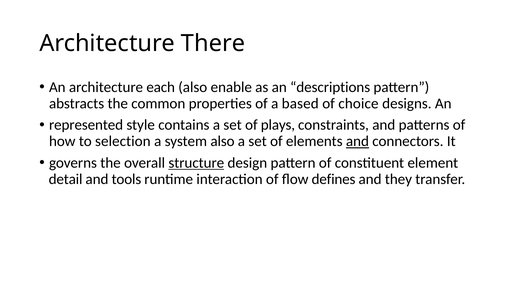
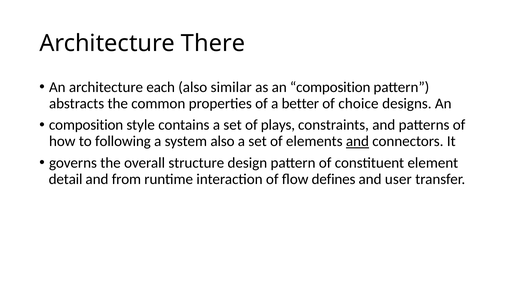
enable: enable -> similar
an descriptions: descriptions -> composition
based: based -> better
represented at (86, 125): represented -> composition
selection: selection -> following
structure underline: present -> none
tools: tools -> from
they: they -> user
